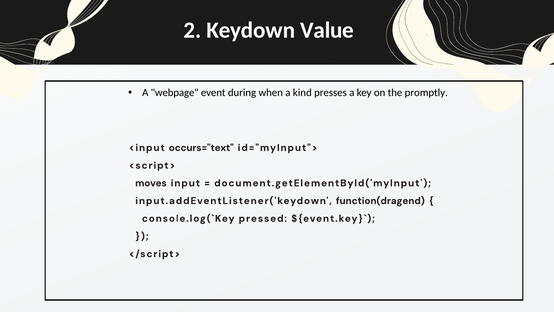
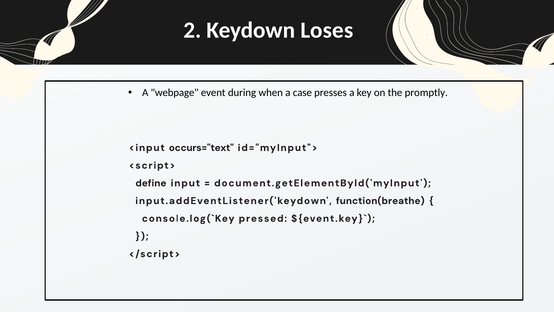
Value: Value -> Loses
kind: kind -> case
moves: moves -> define
function(dragend: function(dragend -> function(breathe
